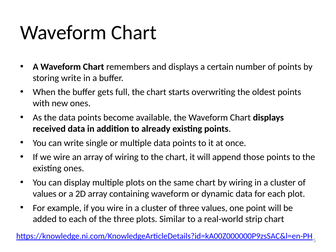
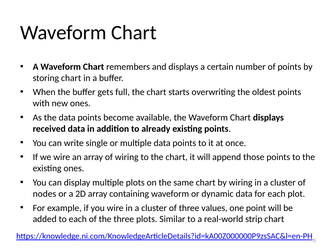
storing write: write -> chart
values at (45, 194): values -> nodes
